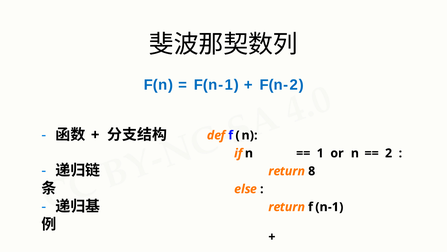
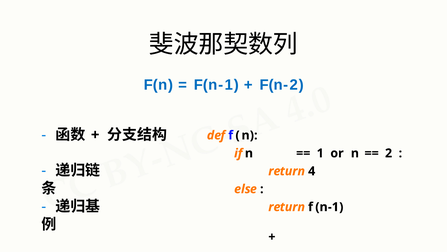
8: 8 -> 4
